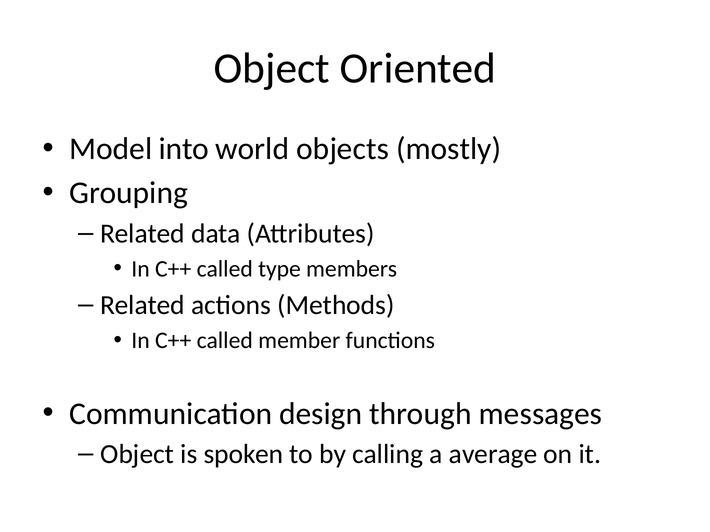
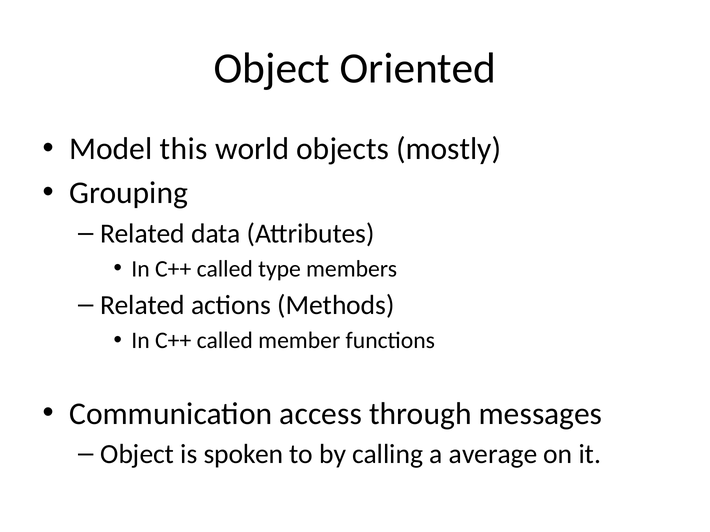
into: into -> this
design: design -> access
